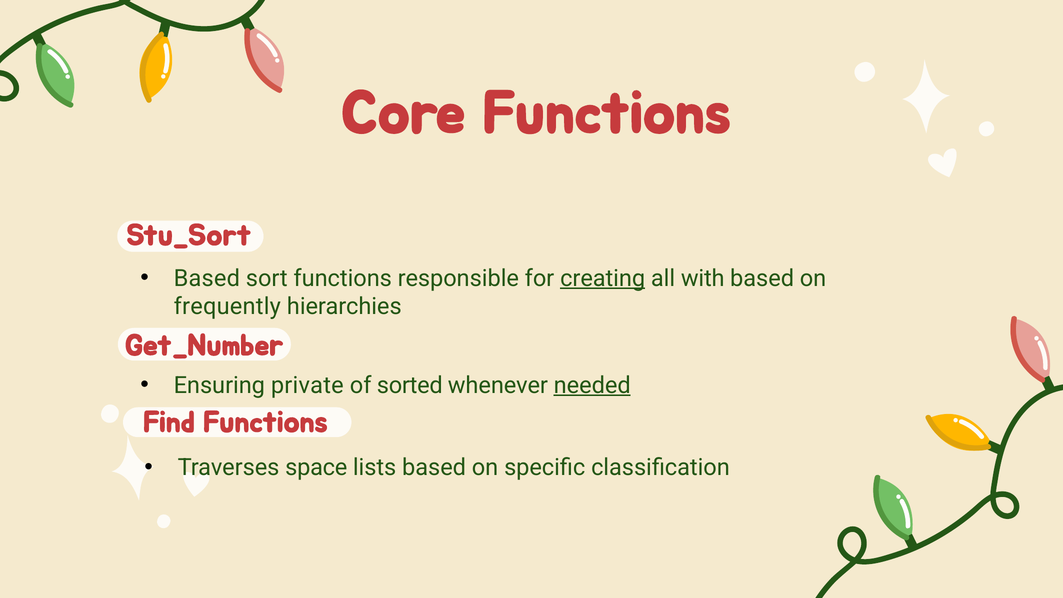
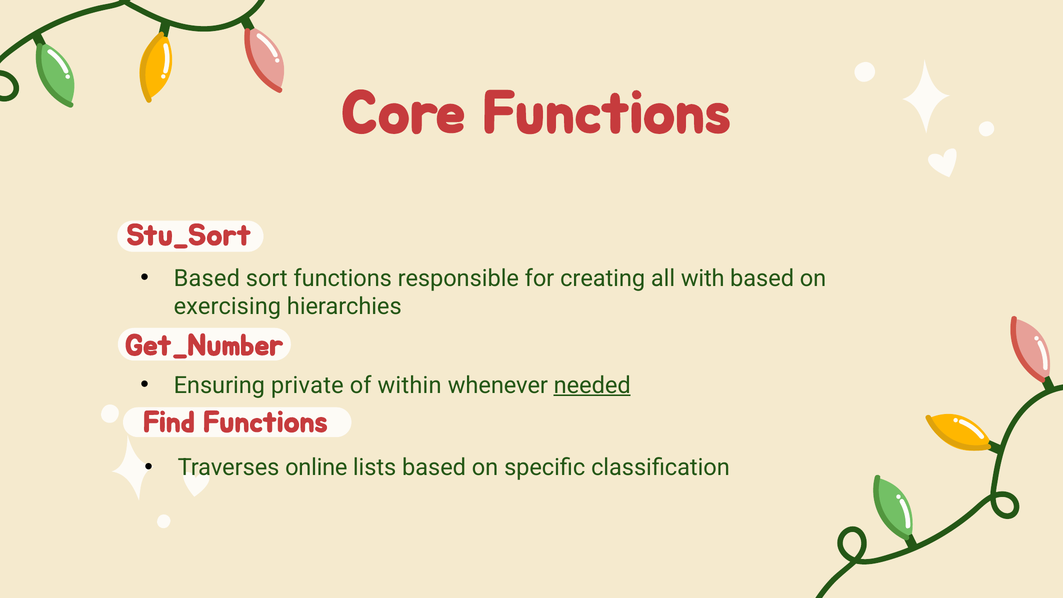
creating underline: present -> none
frequently: frequently -> exercising
sorted: sorted -> within
space: space -> online
